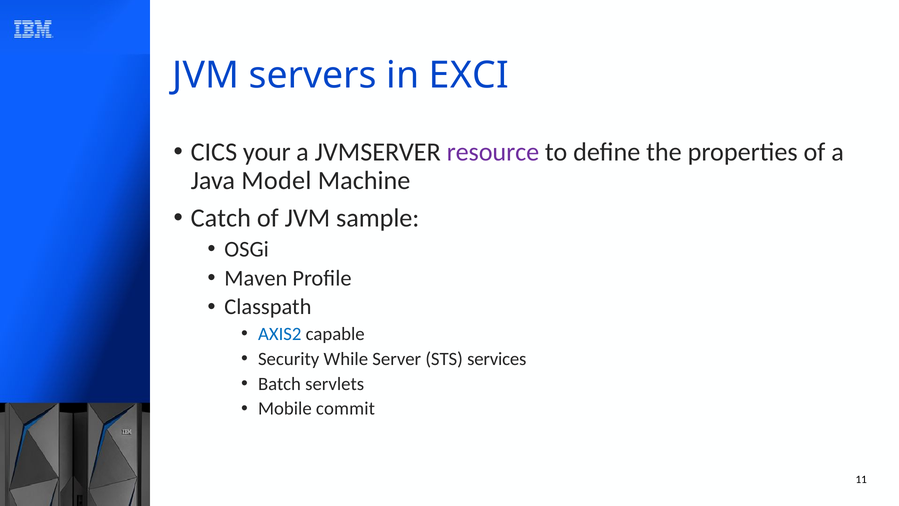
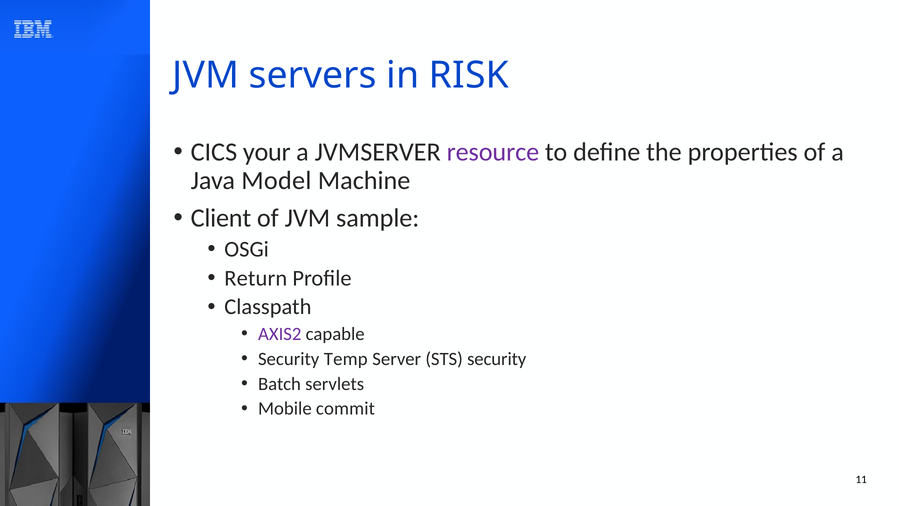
EXCI: EXCI -> RISK
Catch: Catch -> Client
Maven: Maven -> Return
AXIS2 colour: blue -> purple
While: While -> Temp
STS services: services -> security
